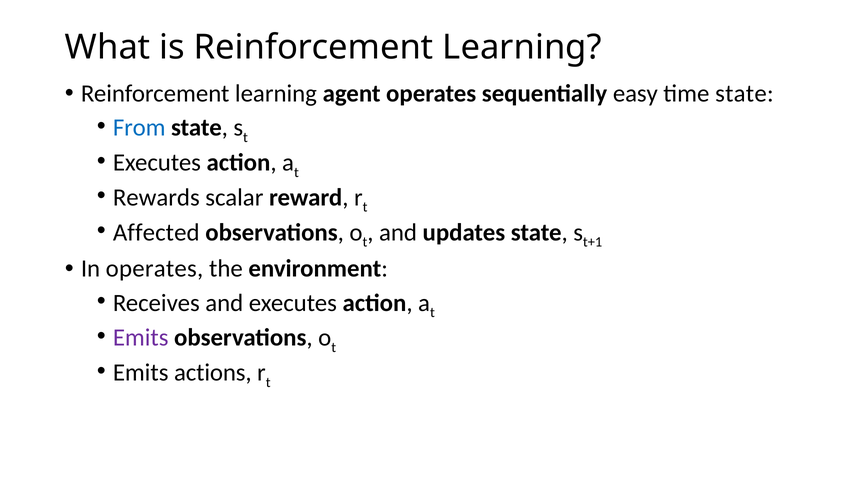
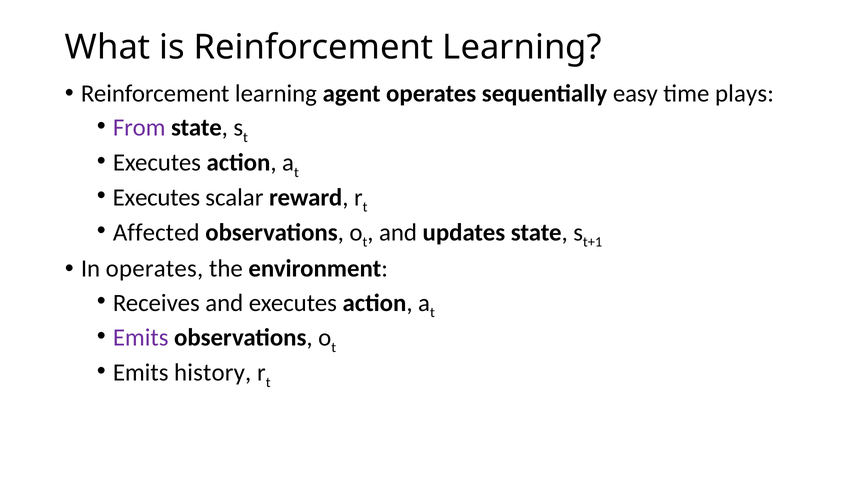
time state: state -> plays
From colour: blue -> purple
Rewards at (156, 198): Rewards -> Executes
actions: actions -> history
